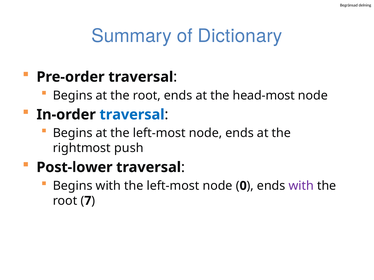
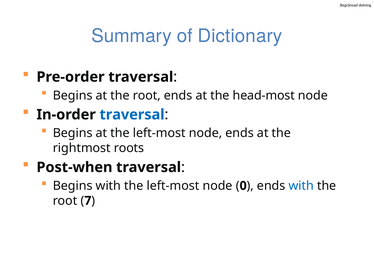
push: push -> roots
Post-lower: Post-lower -> Post-when
with at (301, 186) colour: purple -> blue
